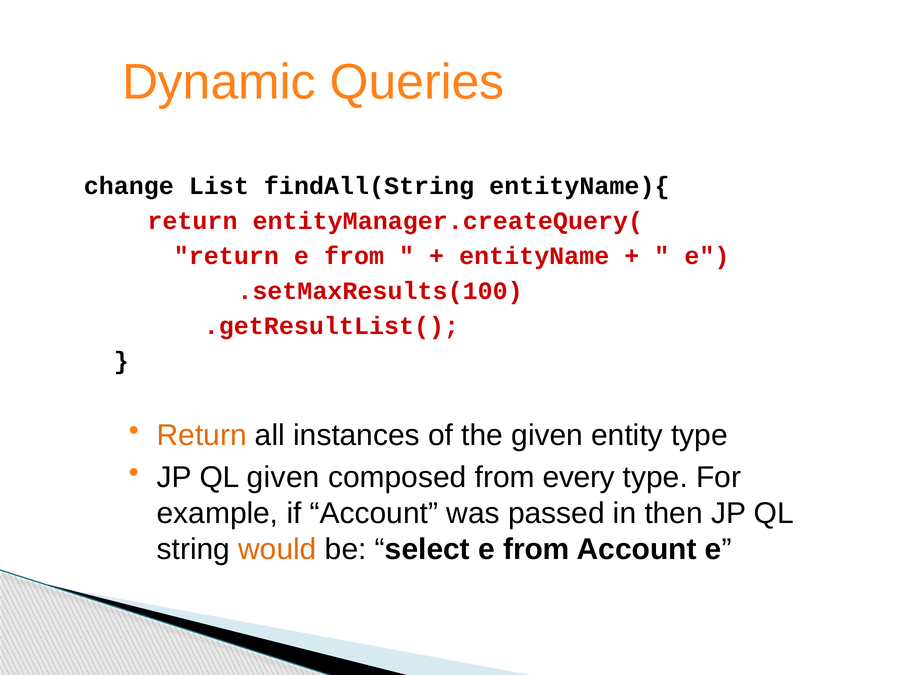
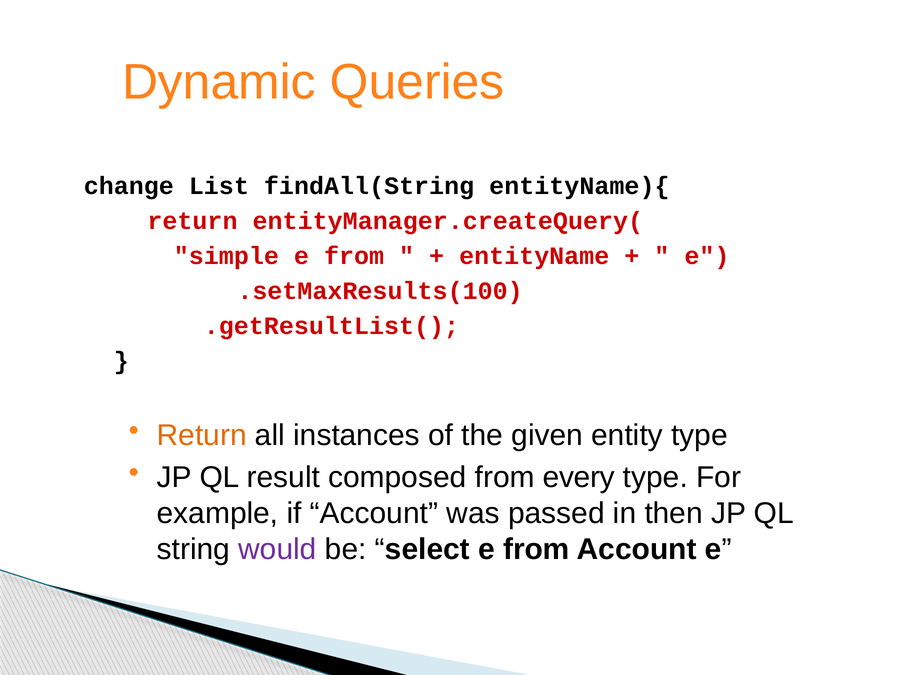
return at (226, 256): return -> simple
QL given: given -> result
would colour: orange -> purple
